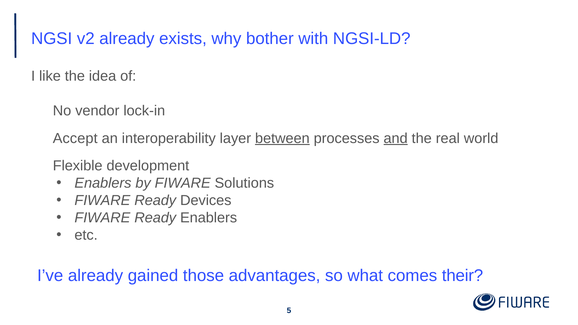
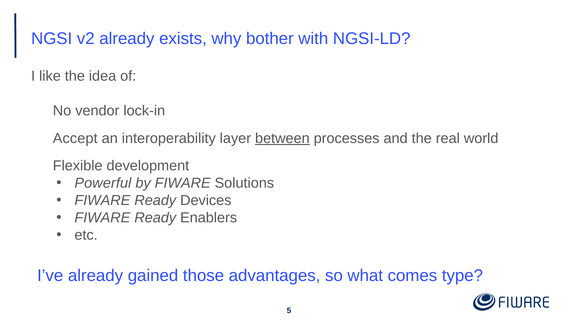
and underline: present -> none
Enablers at (103, 183): Enablers -> Powerful
their: their -> type
